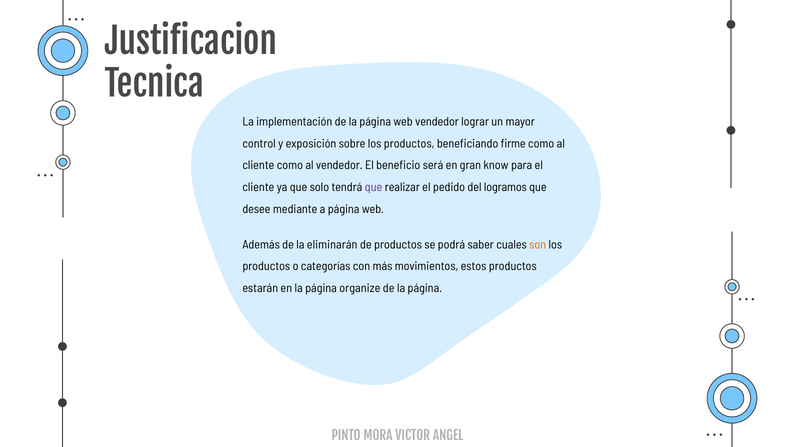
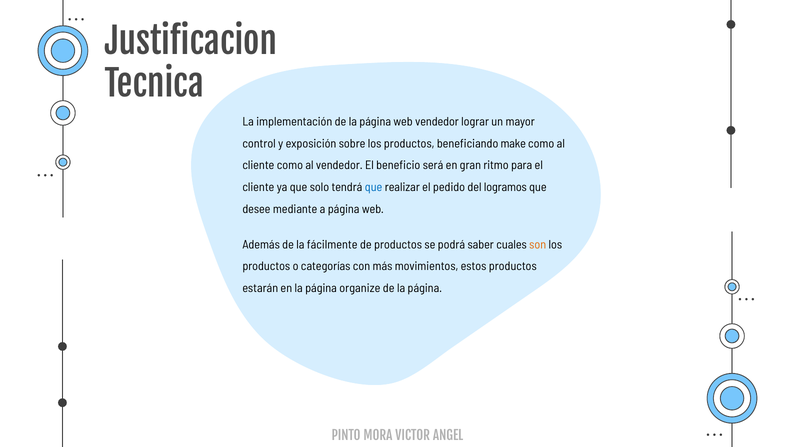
firme: firme -> make
know: know -> ritmo
que at (374, 187) colour: purple -> blue
eliminarán: eliminarán -> fácilmente
